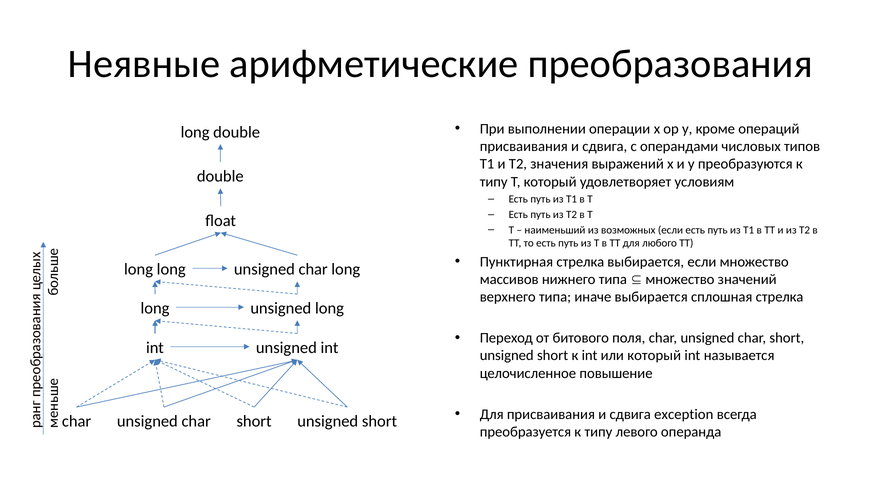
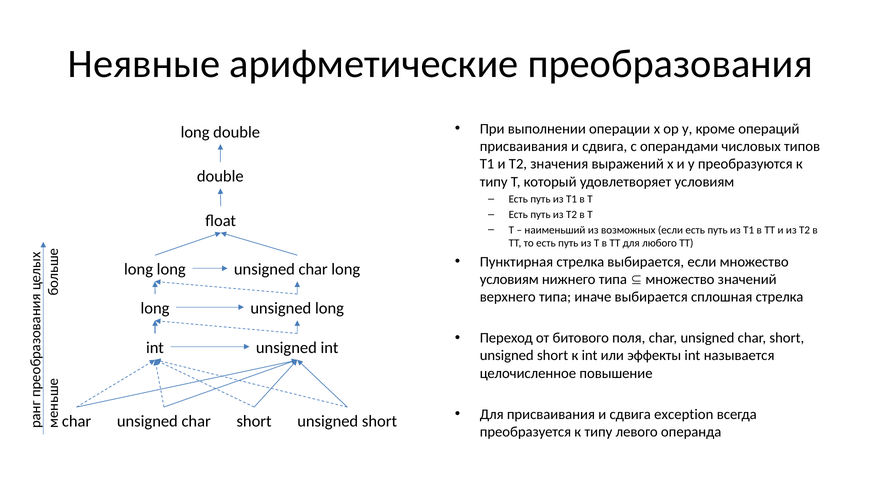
массивов at (509, 279): массивов -> условиям
или который: который -> эффекты
